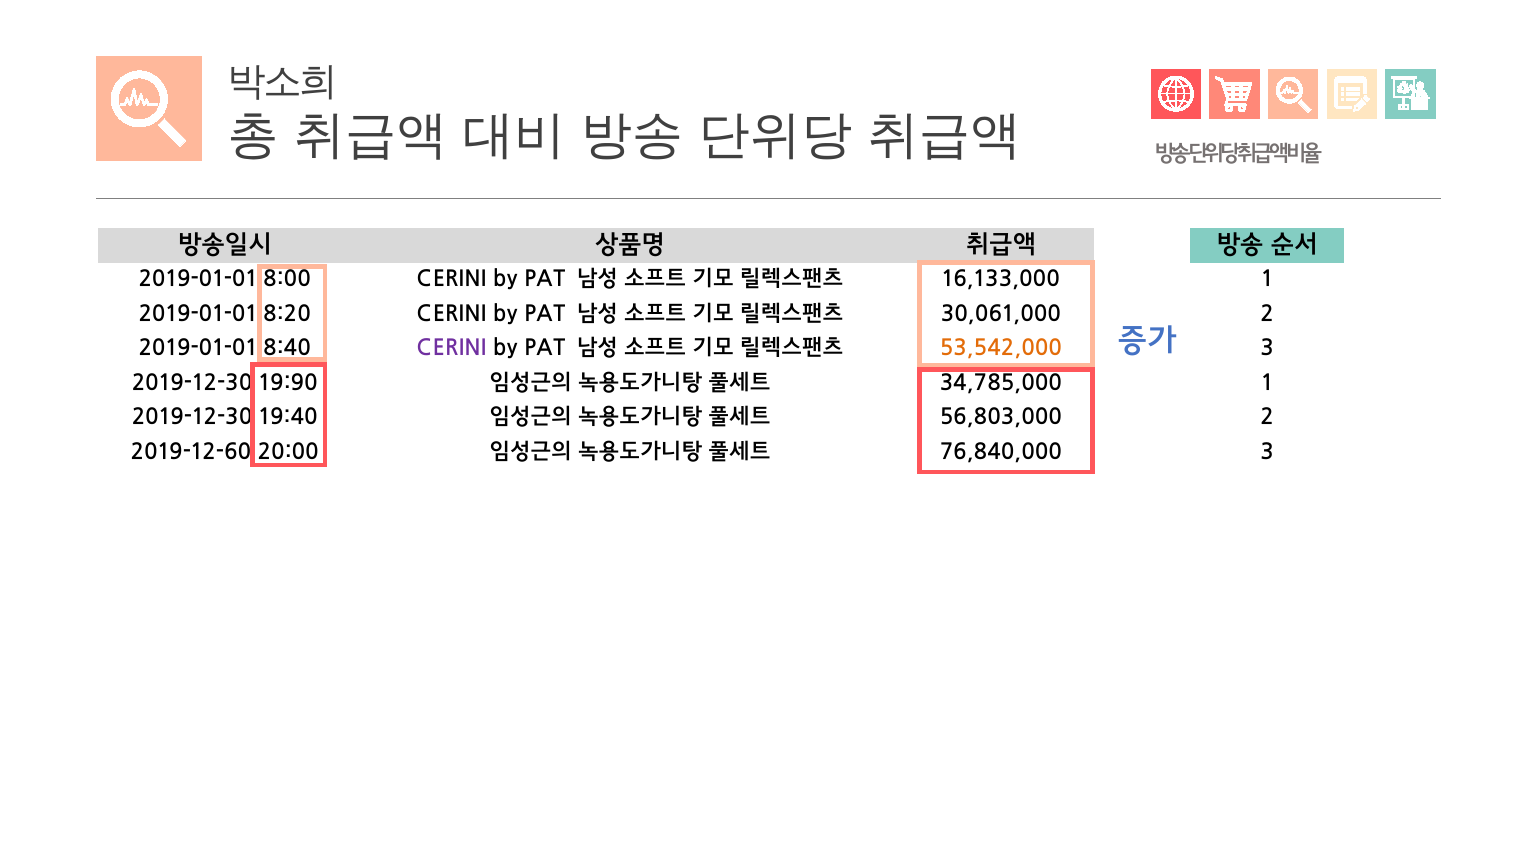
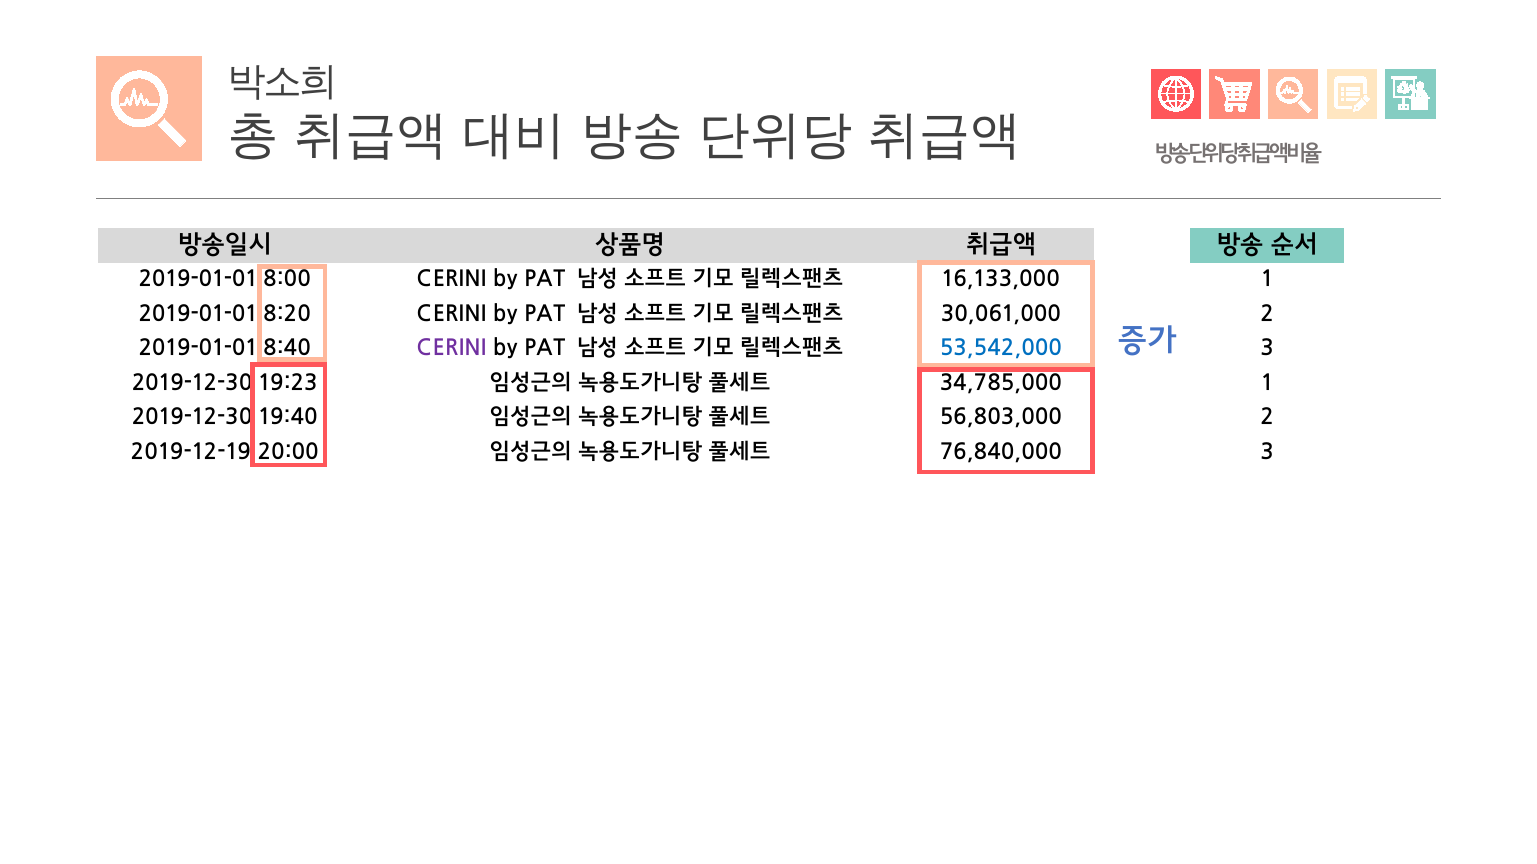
53,542,000 colour: orange -> blue
19:90: 19:90 -> 19:23
2019-12-60: 2019-12-60 -> 2019-12-19
